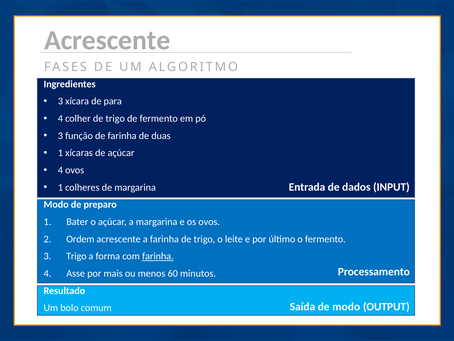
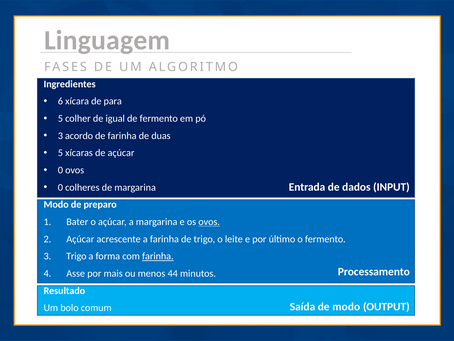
Acrescente at (107, 40): Acrescente -> Linguagem
3 at (60, 101): 3 -> 6
4 at (60, 118): 4 -> 5
colher de trigo: trigo -> igual
função: função -> acordo
1 at (60, 153): 1 -> 5
4 at (60, 170): 4 -> 0
1 at (60, 187): 1 -> 0
ovos at (209, 222) underline: none -> present
Ordem at (80, 239): Ordem -> Açúcar
60: 60 -> 44
